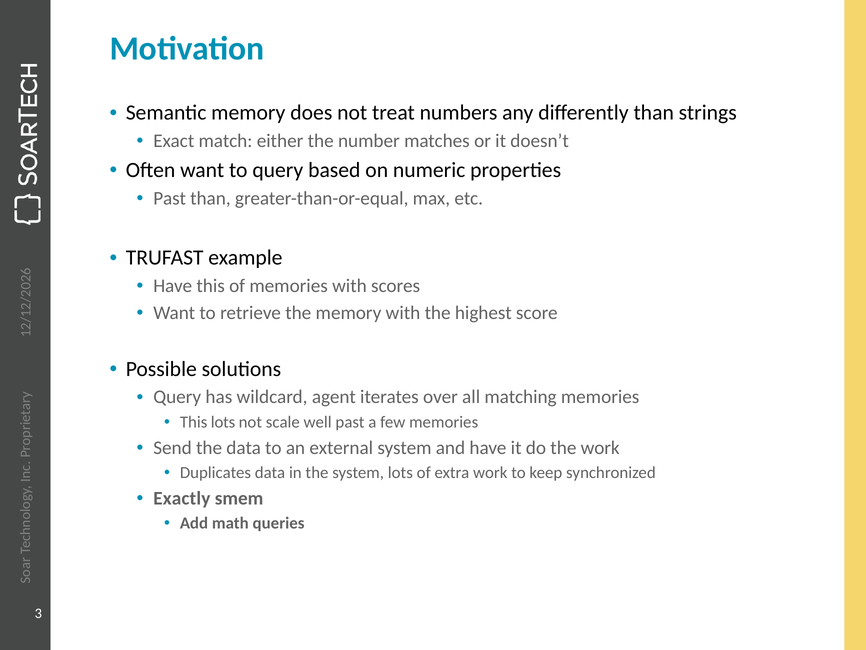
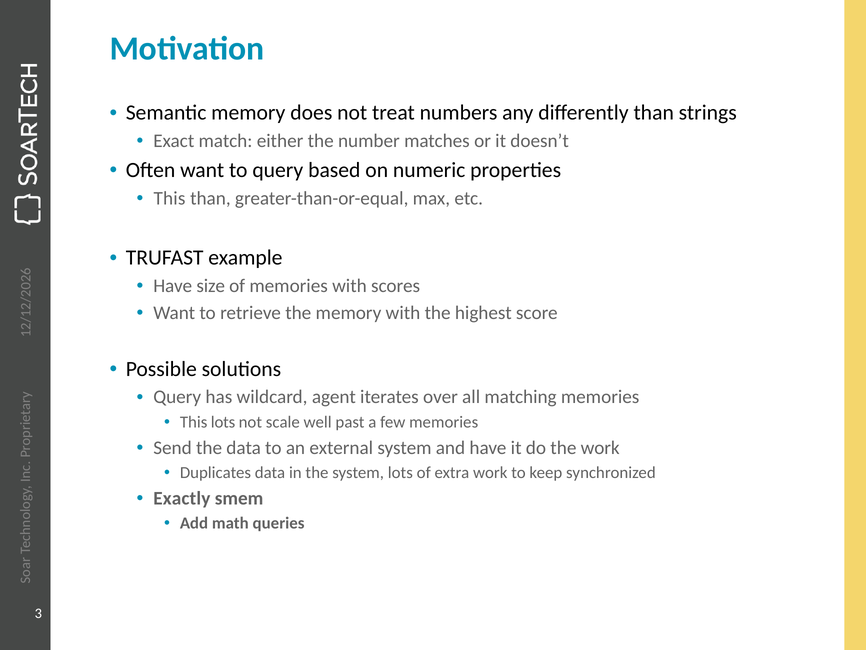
Past at (170, 198): Past -> This
Have this: this -> size
